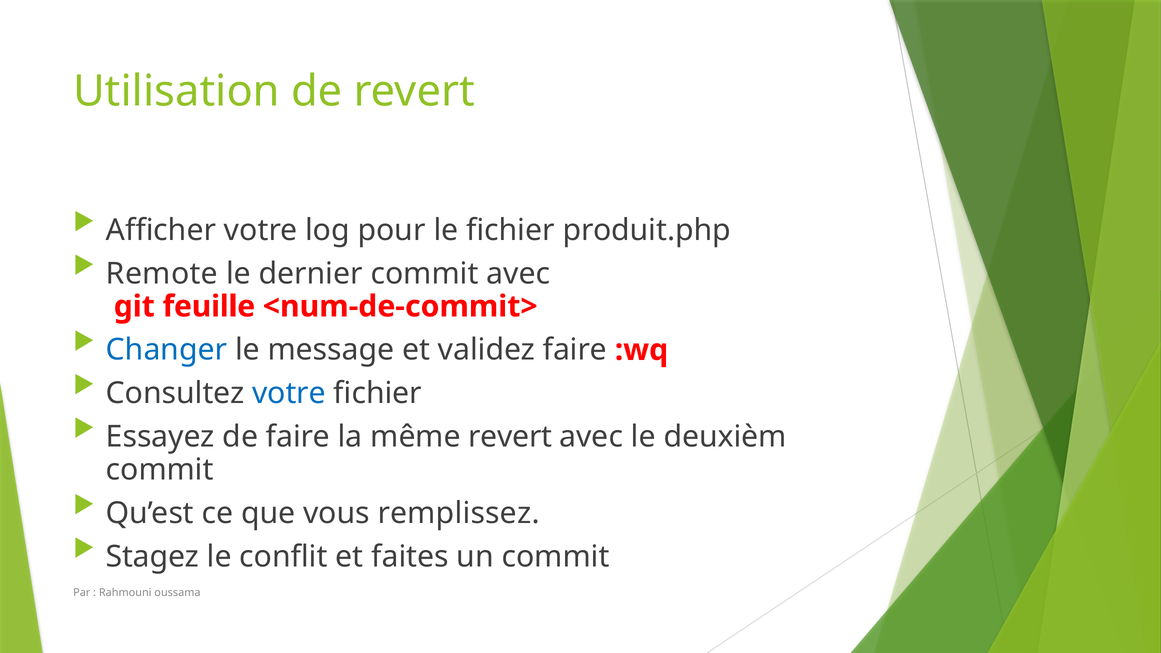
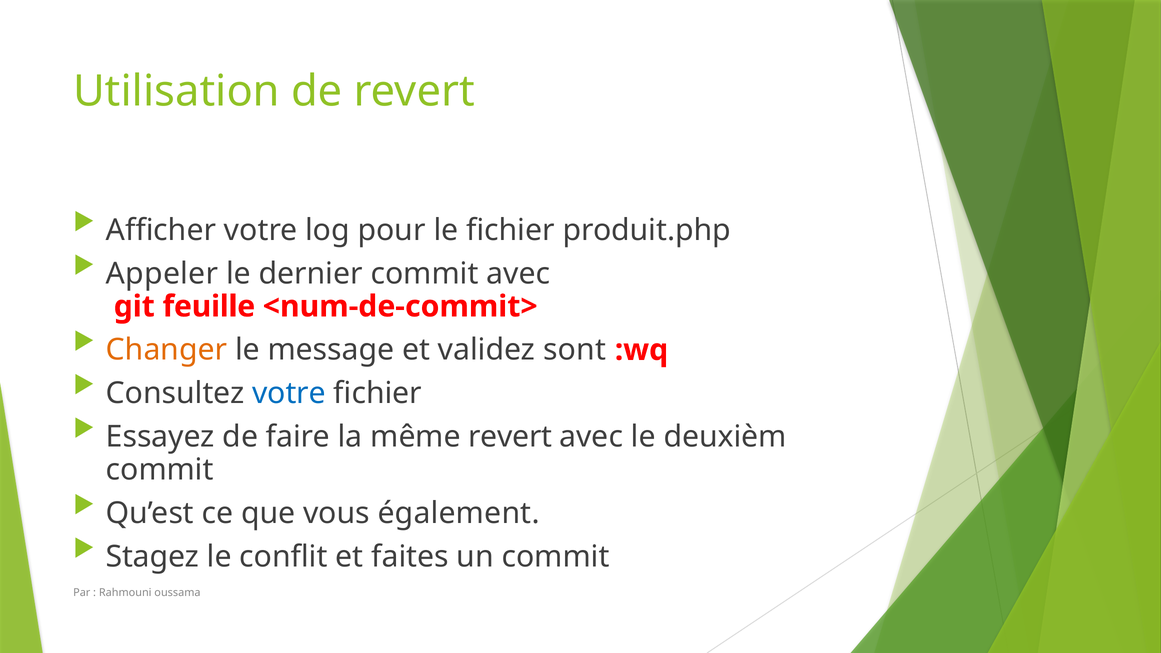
Remote: Remote -> Appeler
Changer colour: blue -> orange
validez faire: faire -> sont
remplissez: remplissez -> également
